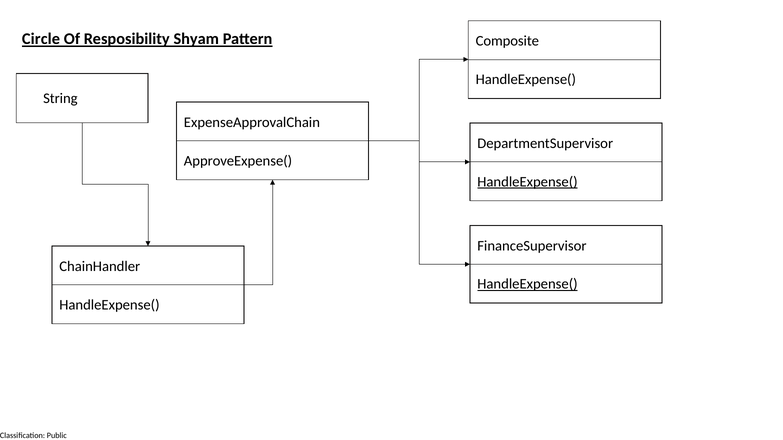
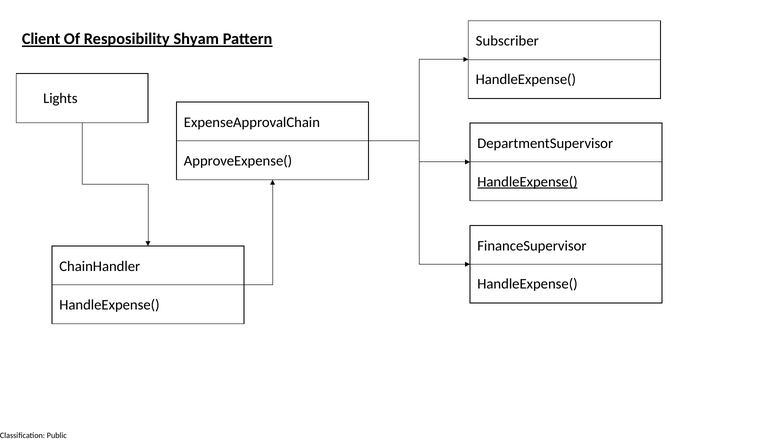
Circle: Circle -> Client
Composite: Composite -> Subscriber
String: String -> Lights
HandleExpense( at (527, 284) underline: present -> none
